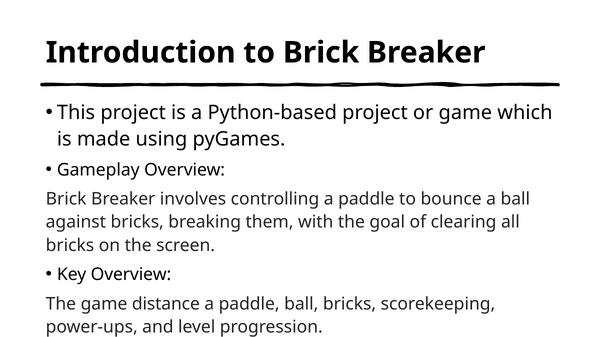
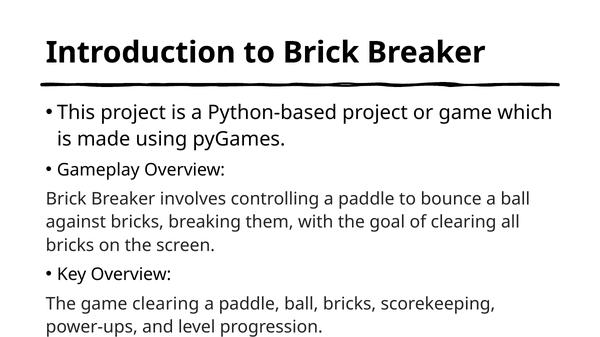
game distance: distance -> clearing
